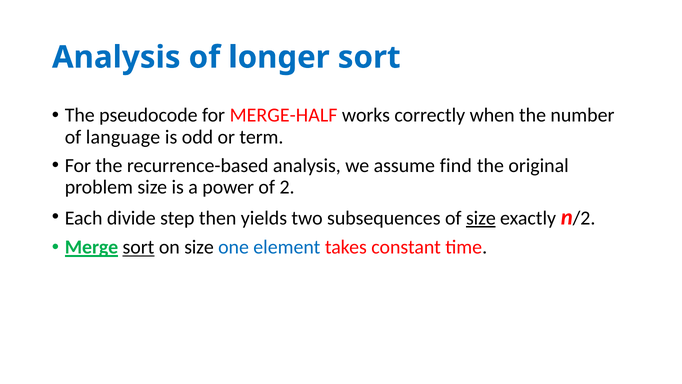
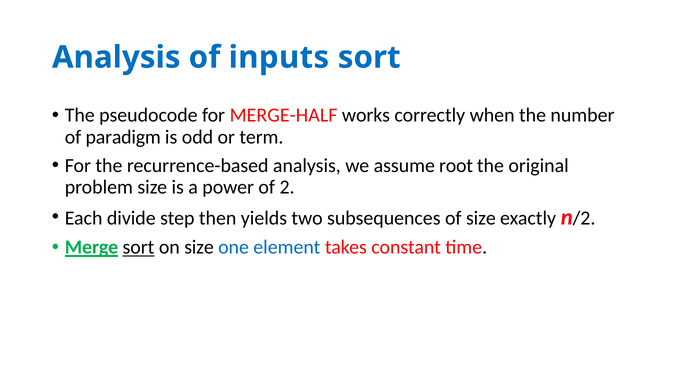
longer: longer -> inputs
language: language -> paradigm
find: find -> root
size at (481, 218) underline: present -> none
